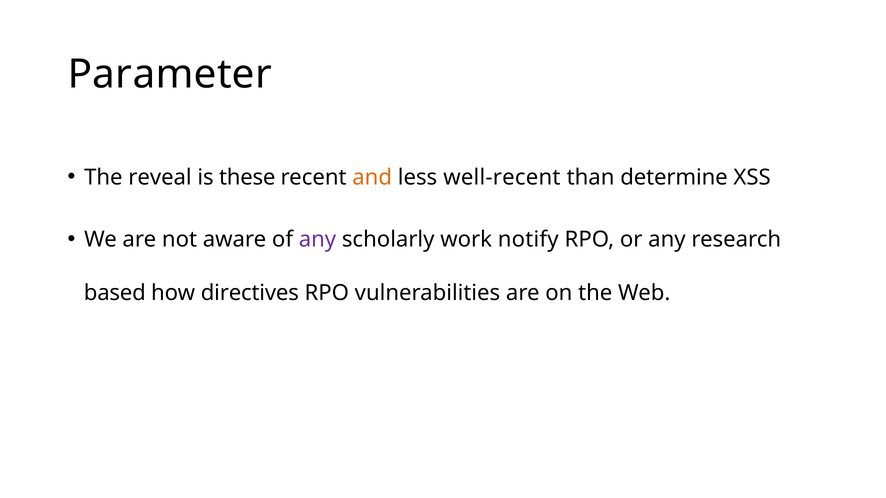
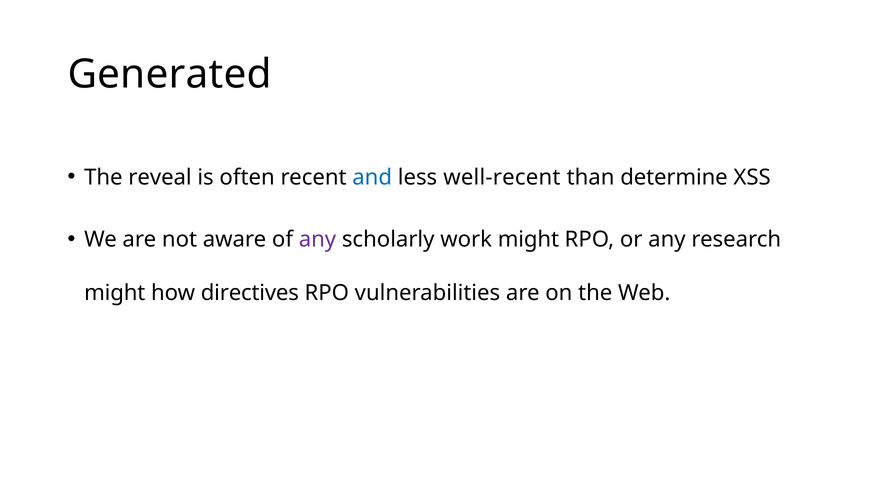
Parameter: Parameter -> Generated
these: these -> often
and colour: orange -> blue
work notify: notify -> might
based at (115, 293): based -> might
